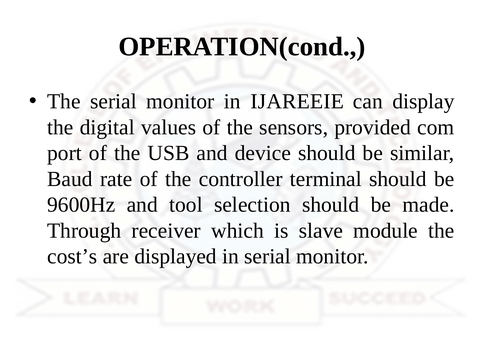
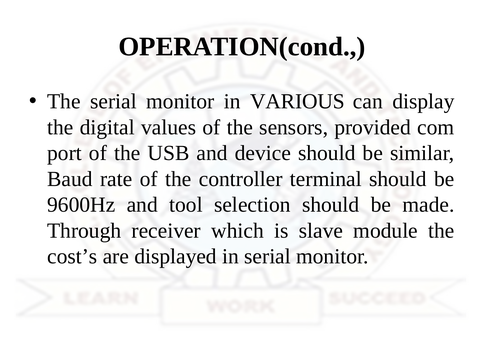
IJAREEIE: IJAREEIE -> VARIOUS
